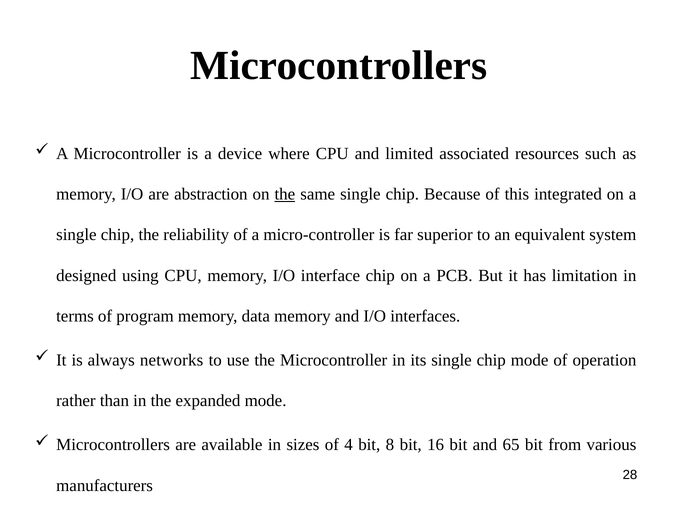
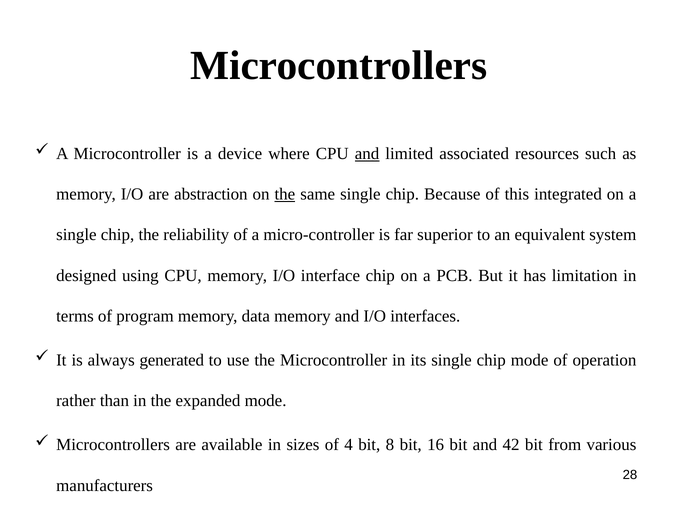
and at (367, 154) underline: none -> present
networks: networks -> generated
65: 65 -> 42
